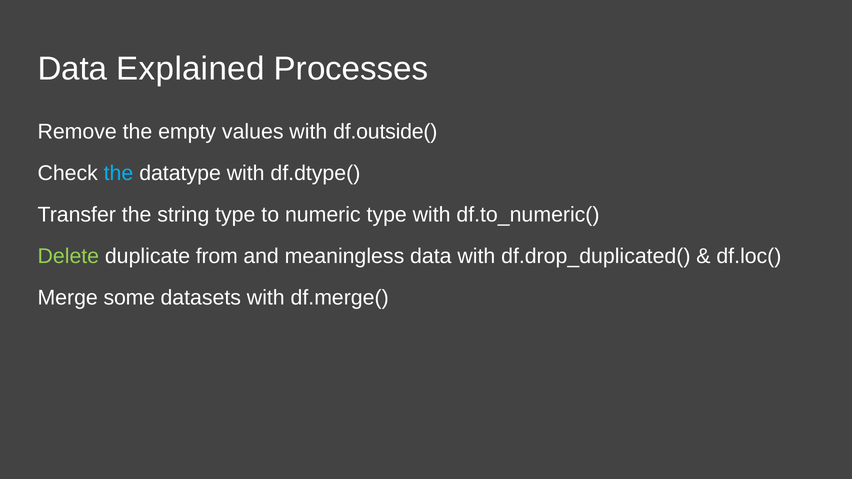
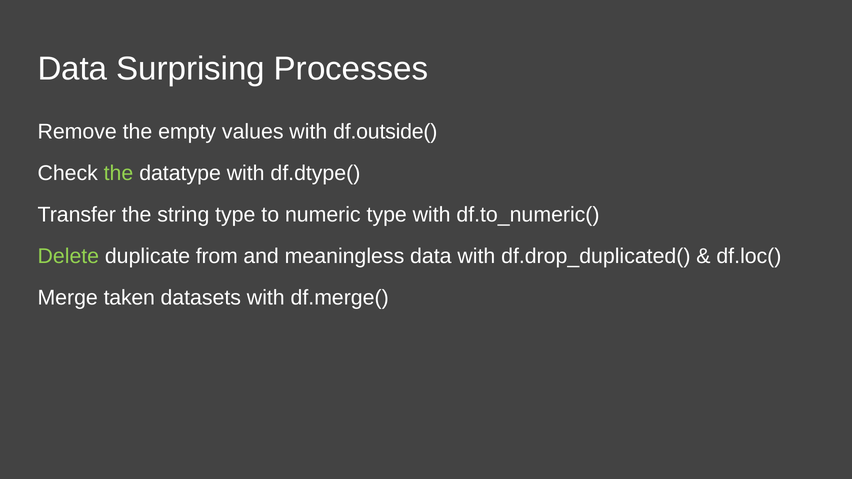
Explained: Explained -> Surprising
the at (118, 173) colour: light blue -> light green
some: some -> taken
